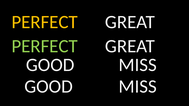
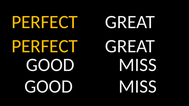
PERFECT at (45, 46) colour: light green -> yellow
